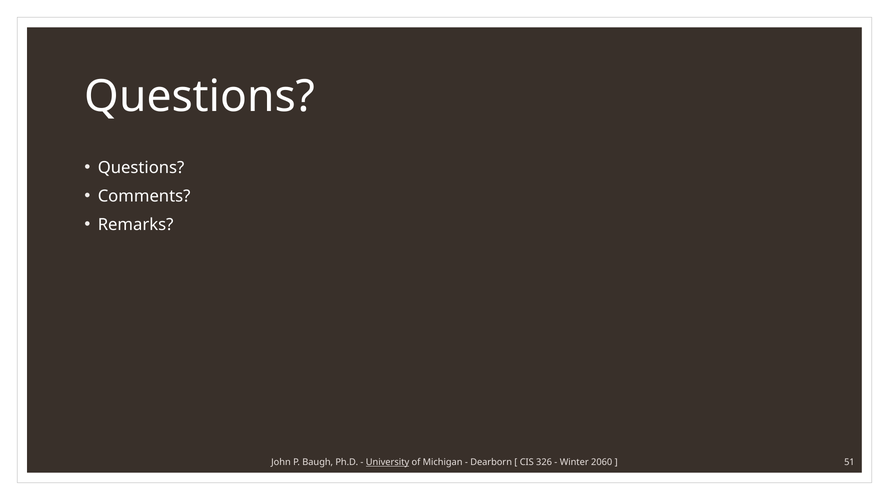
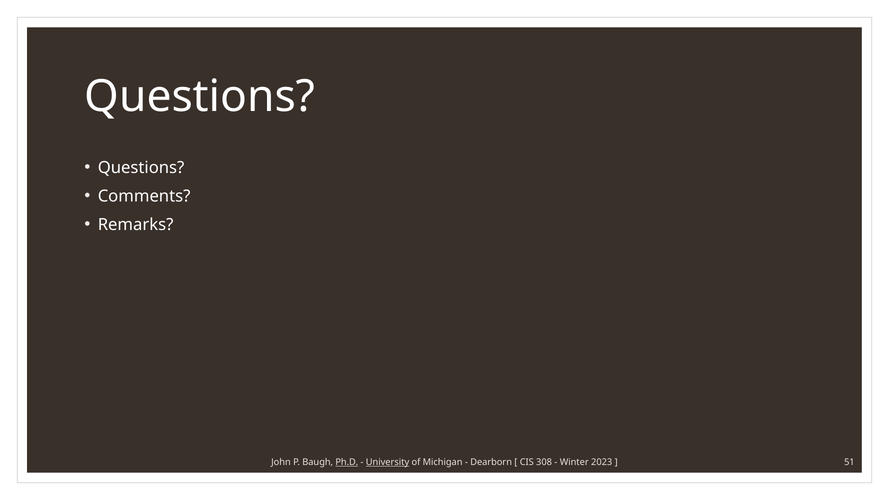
Ph.D underline: none -> present
326: 326 -> 308
2060: 2060 -> 2023
